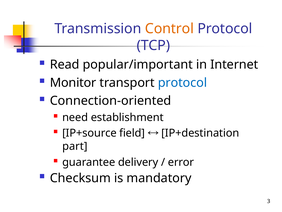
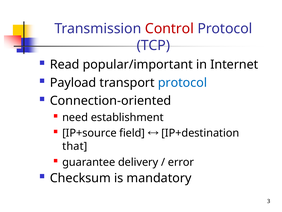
Control colour: orange -> red
Monitor: Monitor -> Payload
part: part -> that
